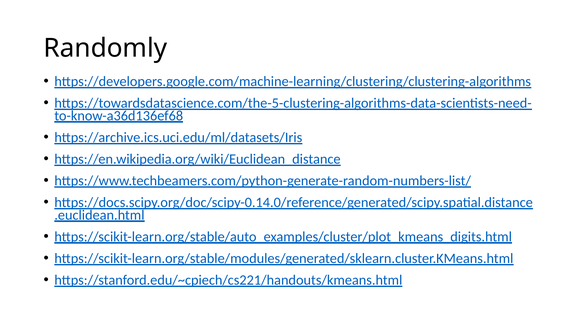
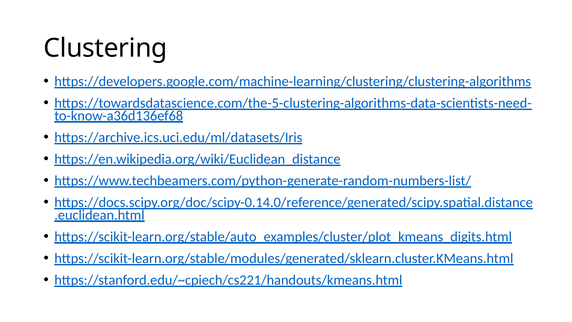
Randomly: Randomly -> Clustering
